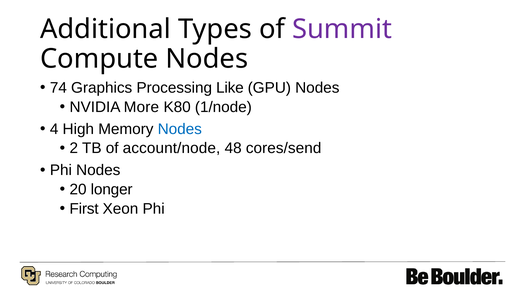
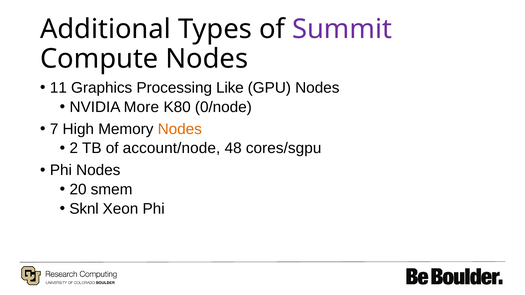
74: 74 -> 11
1/node: 1/node -> 0/node
4: 4 -> 7
Nodes at (180, 129) colour: blue -> orange
cores/send: cores/send -> cores/sgpu
longer: longer -> smem
First: First -> Sknl
